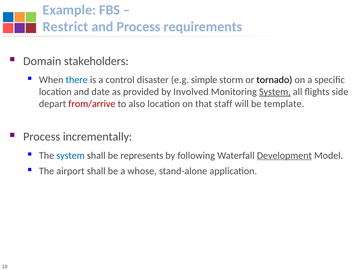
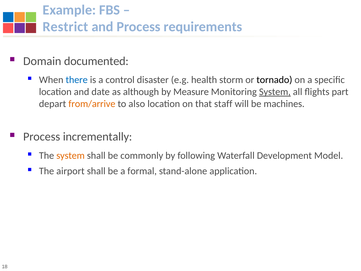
stakeholders: stakeholders -> documented
simple: simple -> health
provided: provided -> although
Involved: Involved -> Measure
side: side -> part
from/arrive colour: red -> orange
template: template -> machines
system at (71, 155) colour: blue -> orange
represents: represents -> commonly
Development underline: present -> none
whose: whose -> formal
